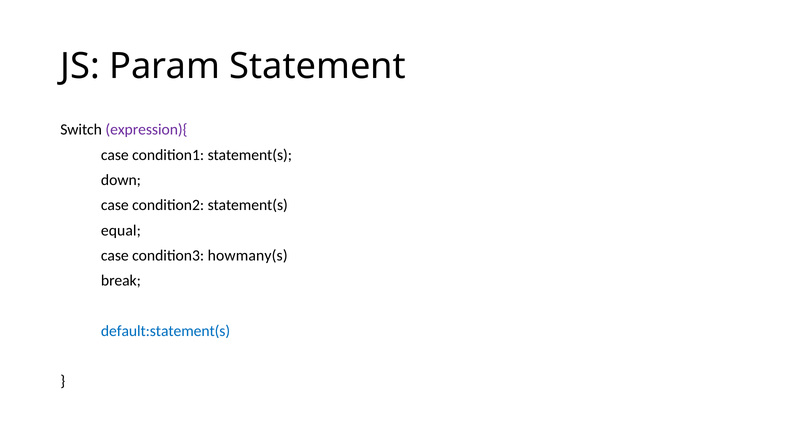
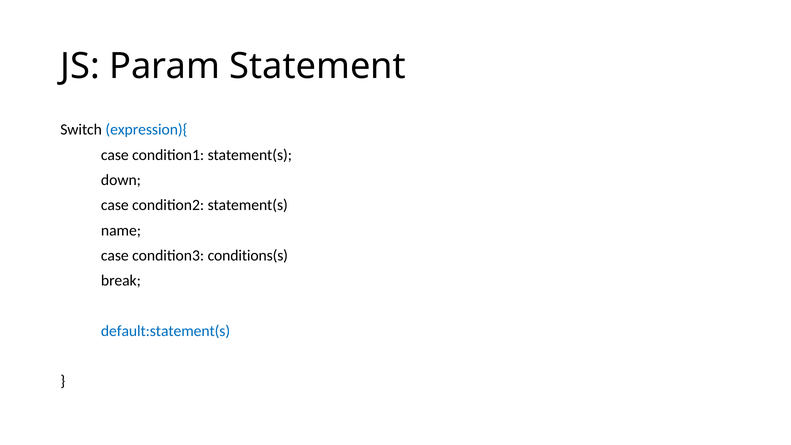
expression){ colour: purple -> blue
equal: equal -> name
howmany(s: howmany(s -> conditions(s
